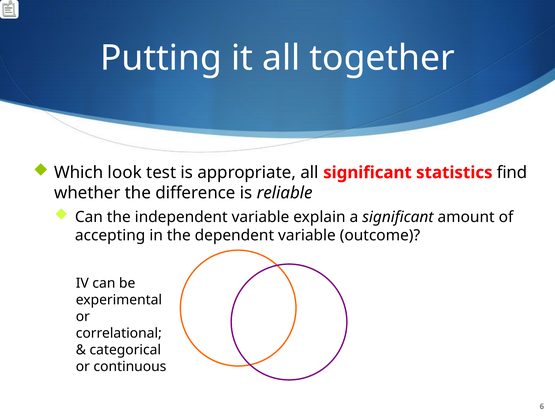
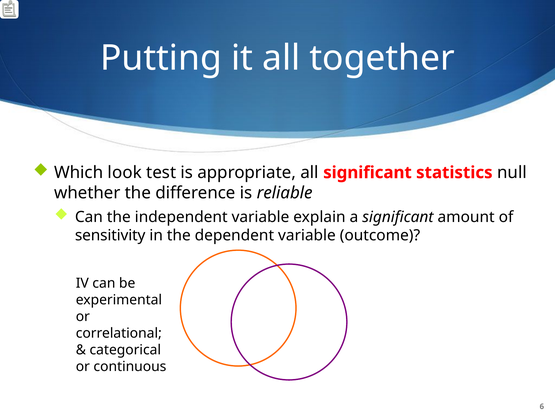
find: find -> null
accepting: accepting -> sensitivity
